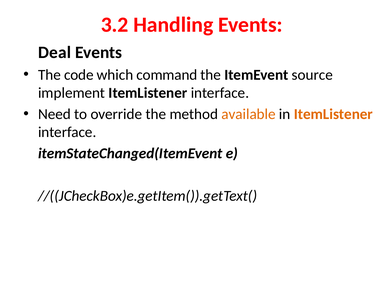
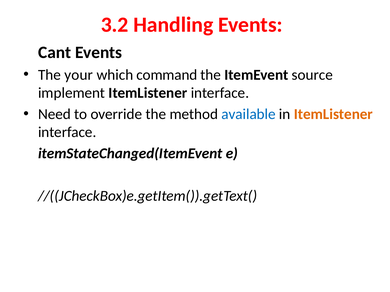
Deal: Deal -> Cant
code: code -> your
available colour: orange -> blue
